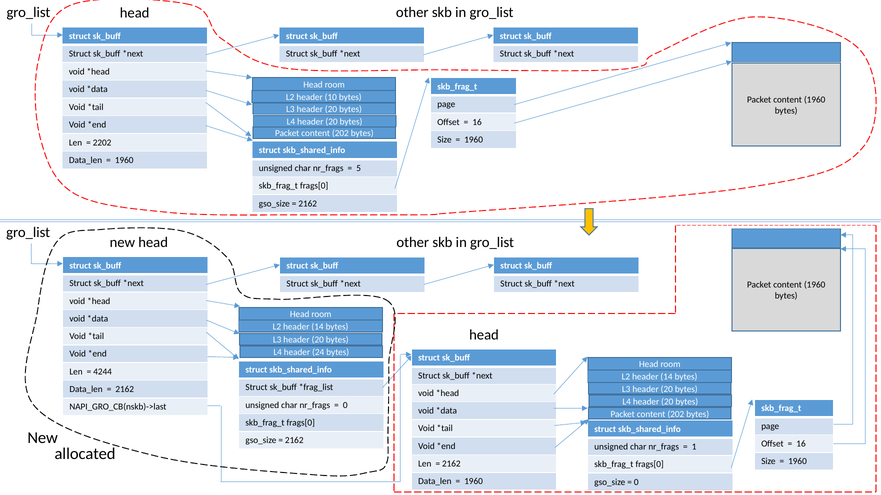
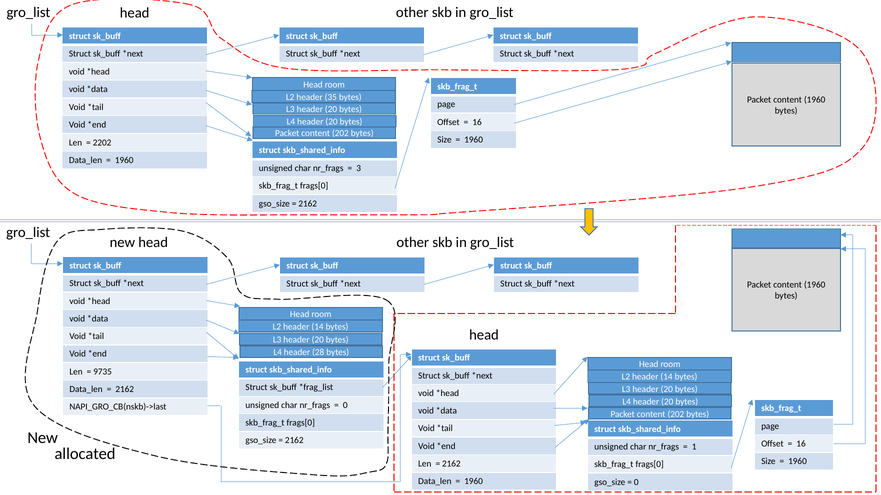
10: 10 -> 35
5: 5 -> 3
24: 24 -> 28
4244: 4244 -> 9735
